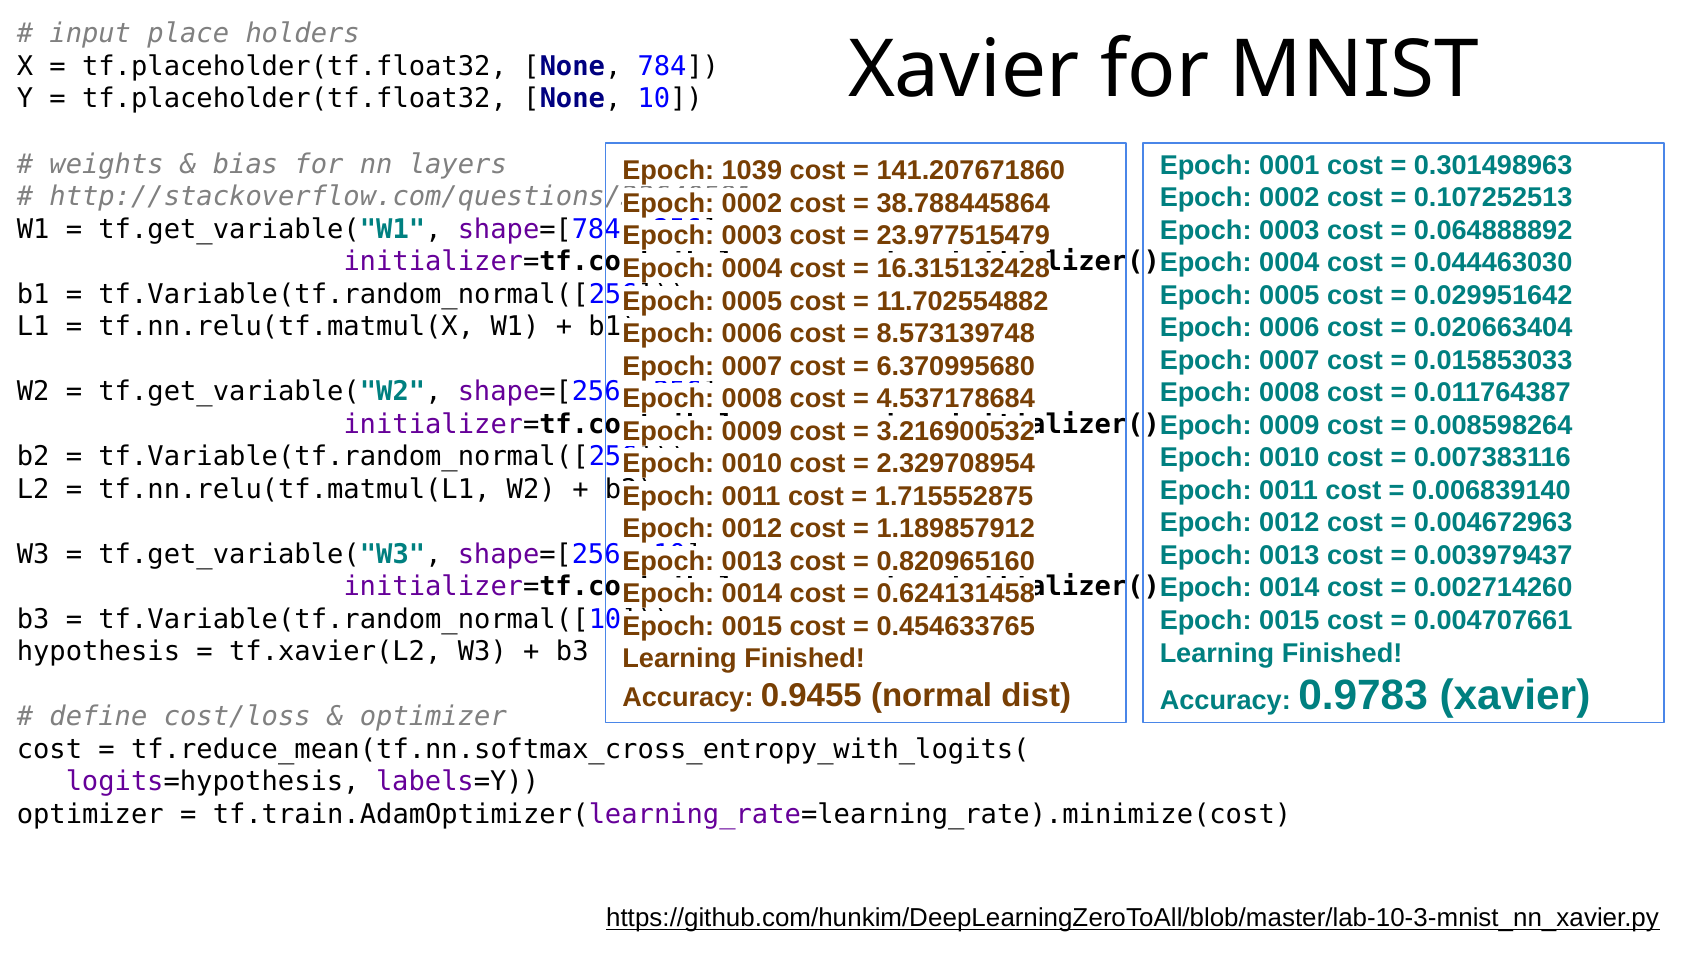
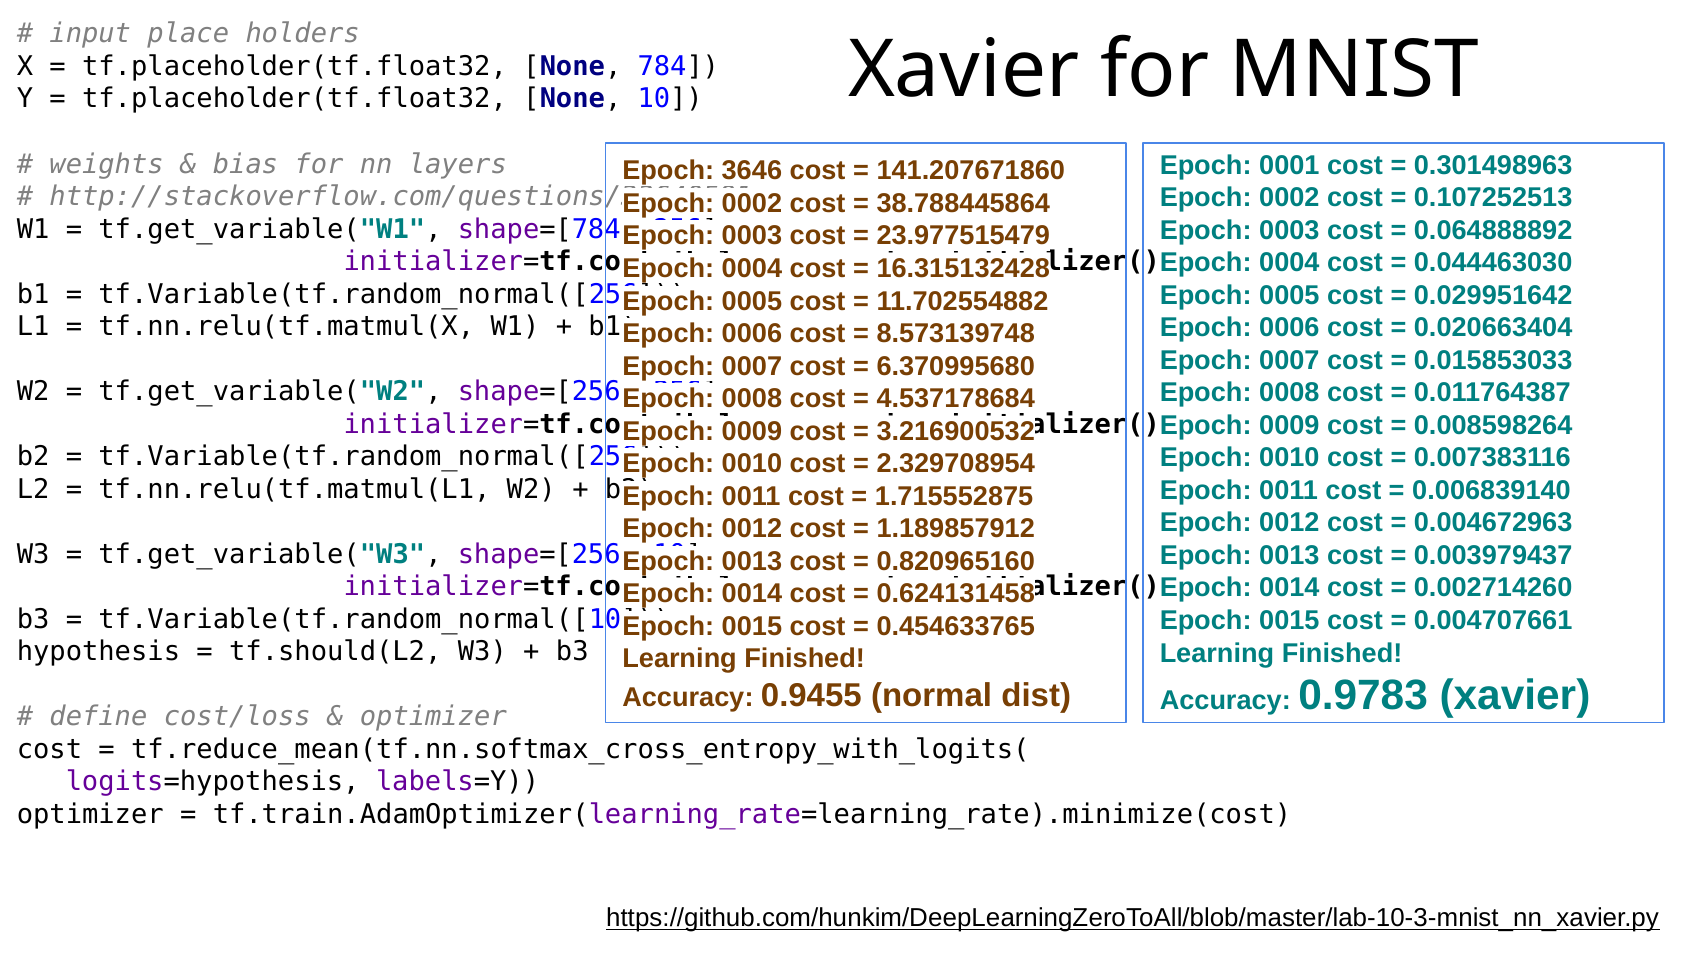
1039: 1039 -> 3646
tf.xavier(L2: tf.xavier(L2 -> tf.should(L2
